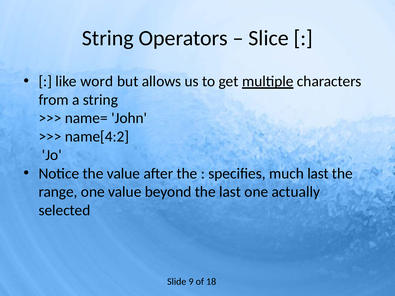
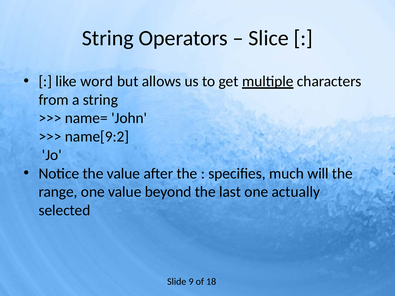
name[4:2: name[4:2 -> name[9:2
much last: last -> will
